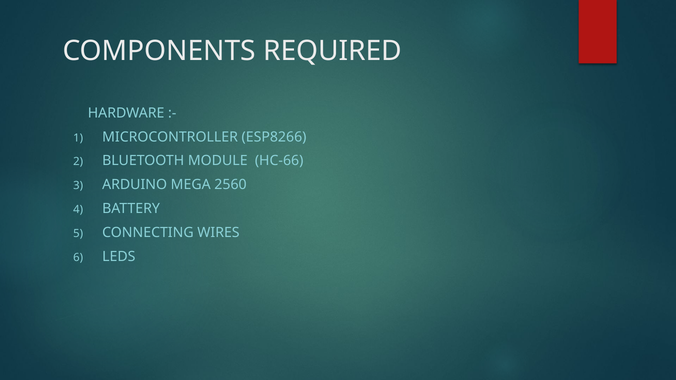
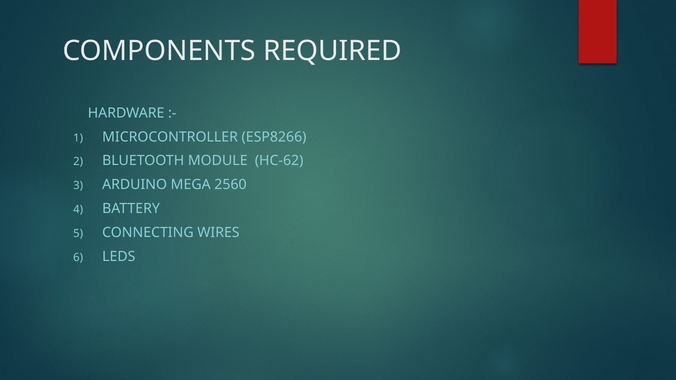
HC-66: HC-66 -> HC-62
